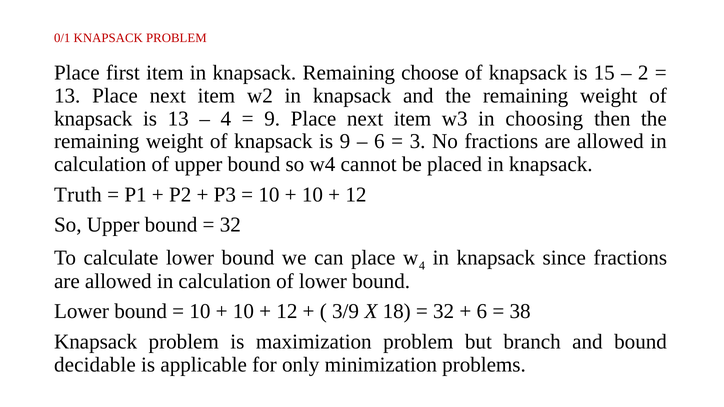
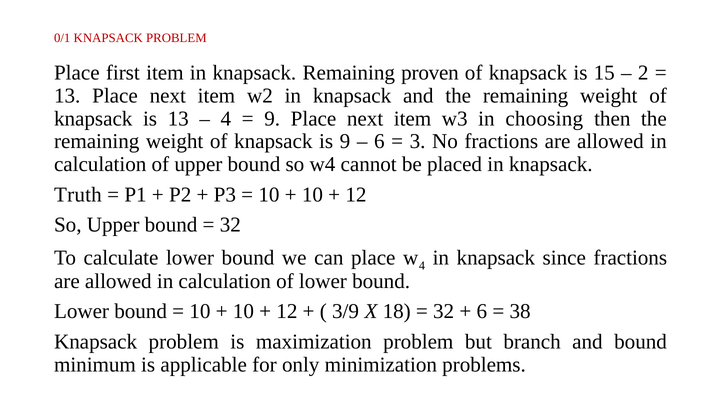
choose: choose -> proven
decidable: decidable -> minimum
